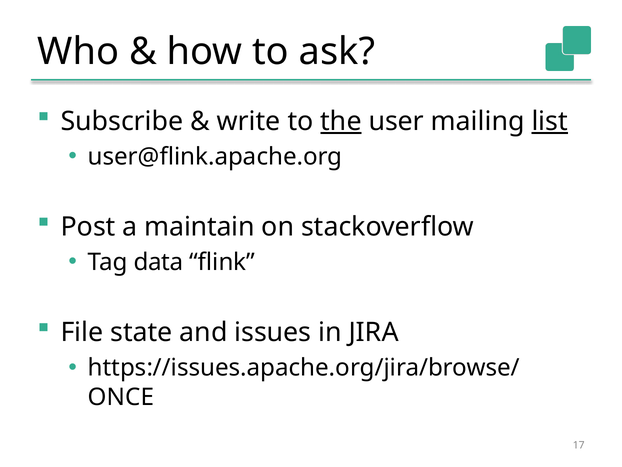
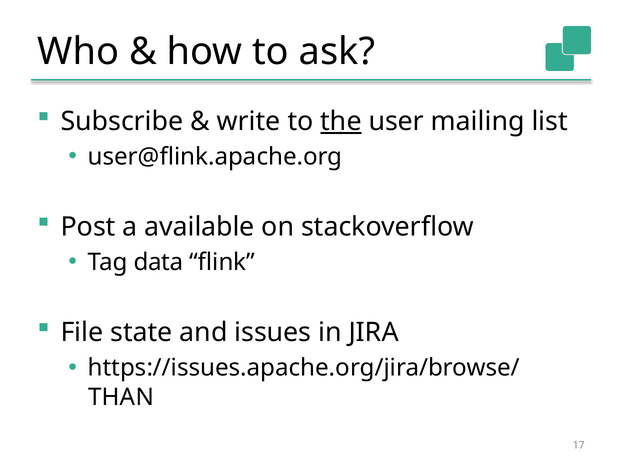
list underline: present -> none
maintain: maintain -> available
ONCE: ONCE -> THAN
